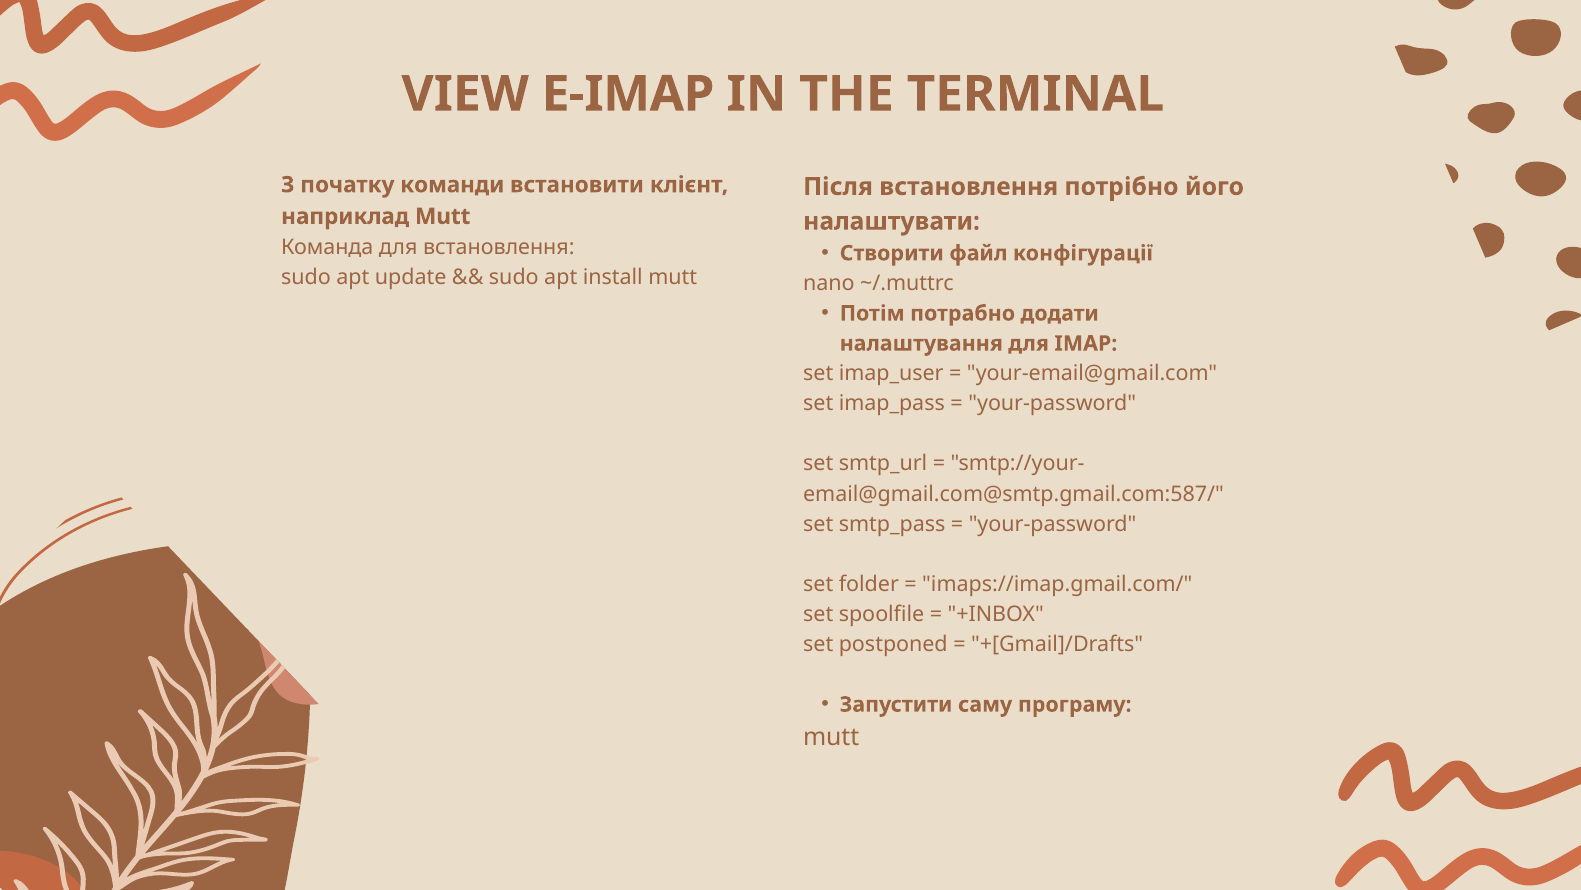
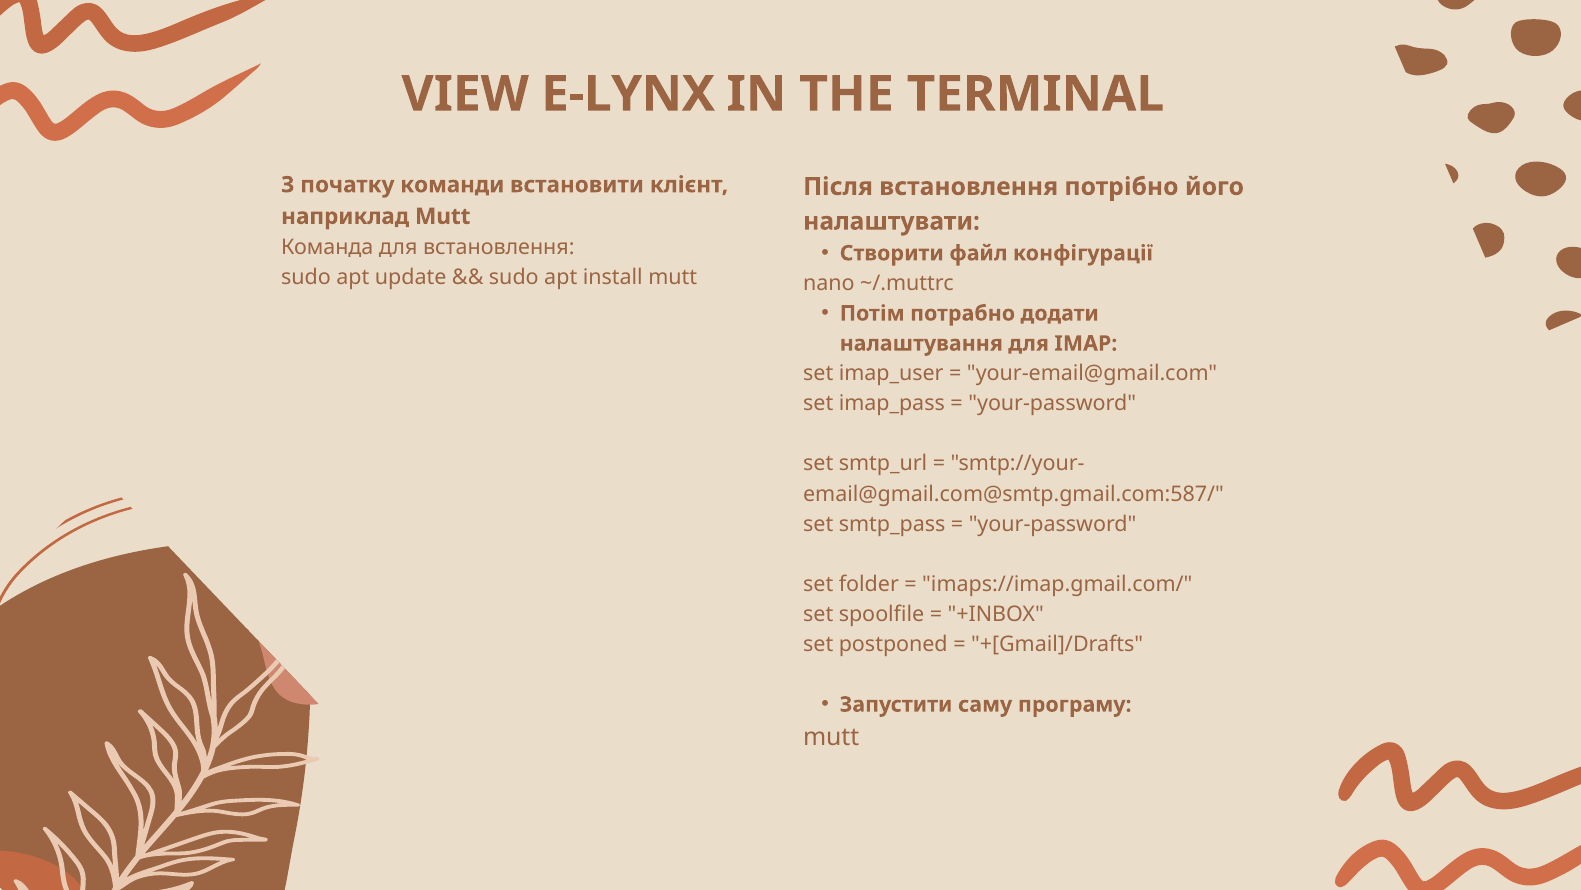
E-IMAP: E-IMAP -> E-LYNX
